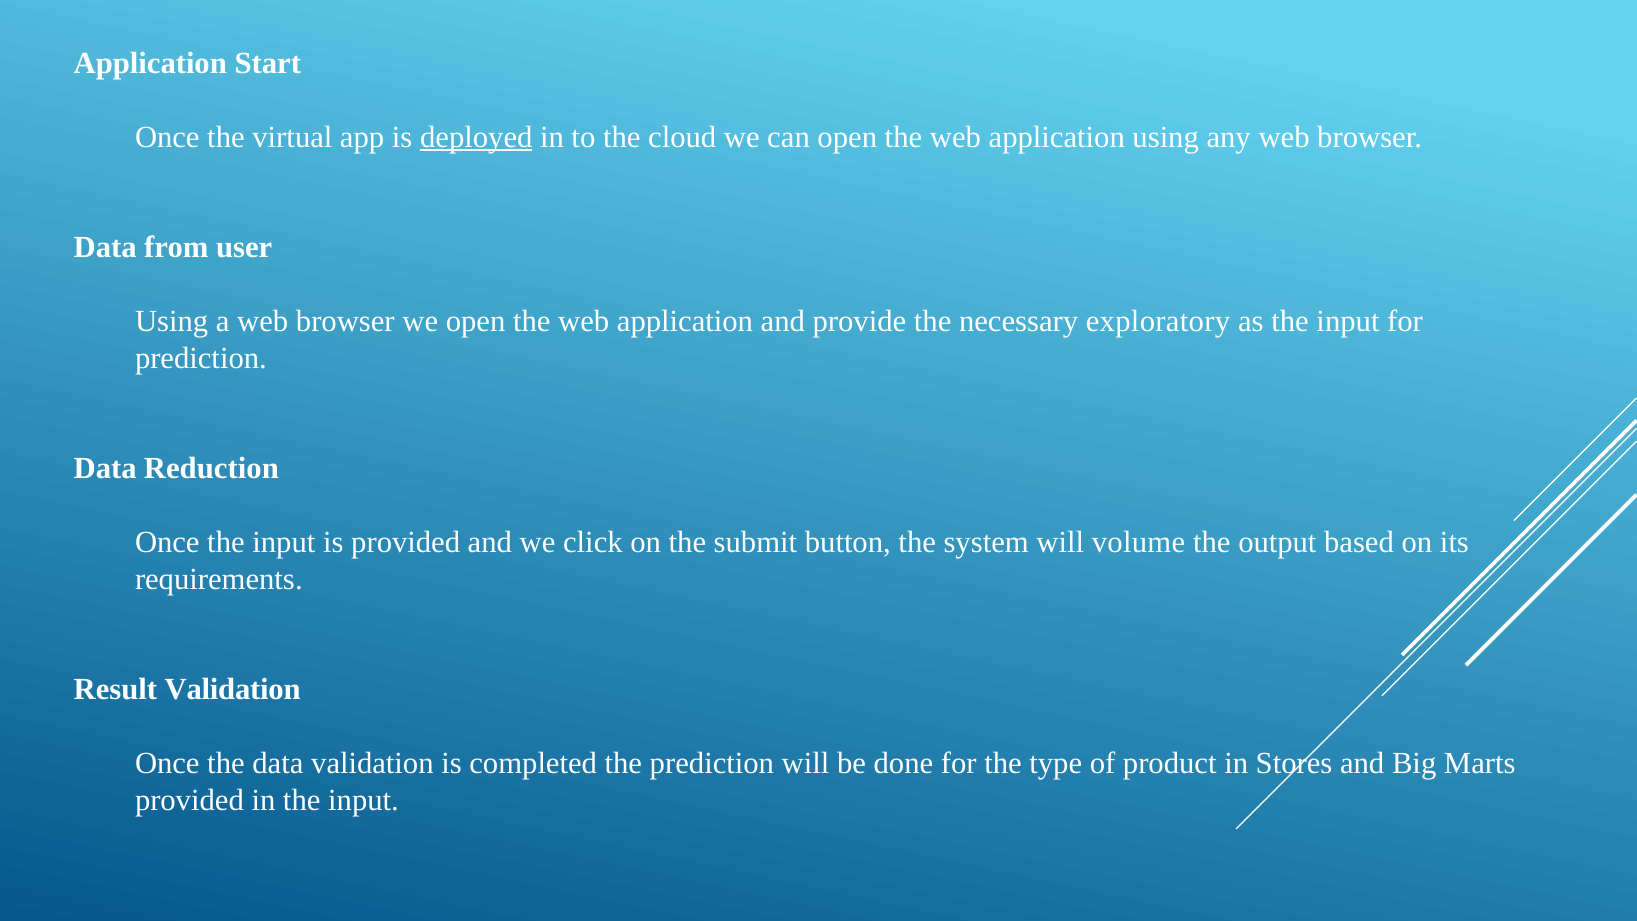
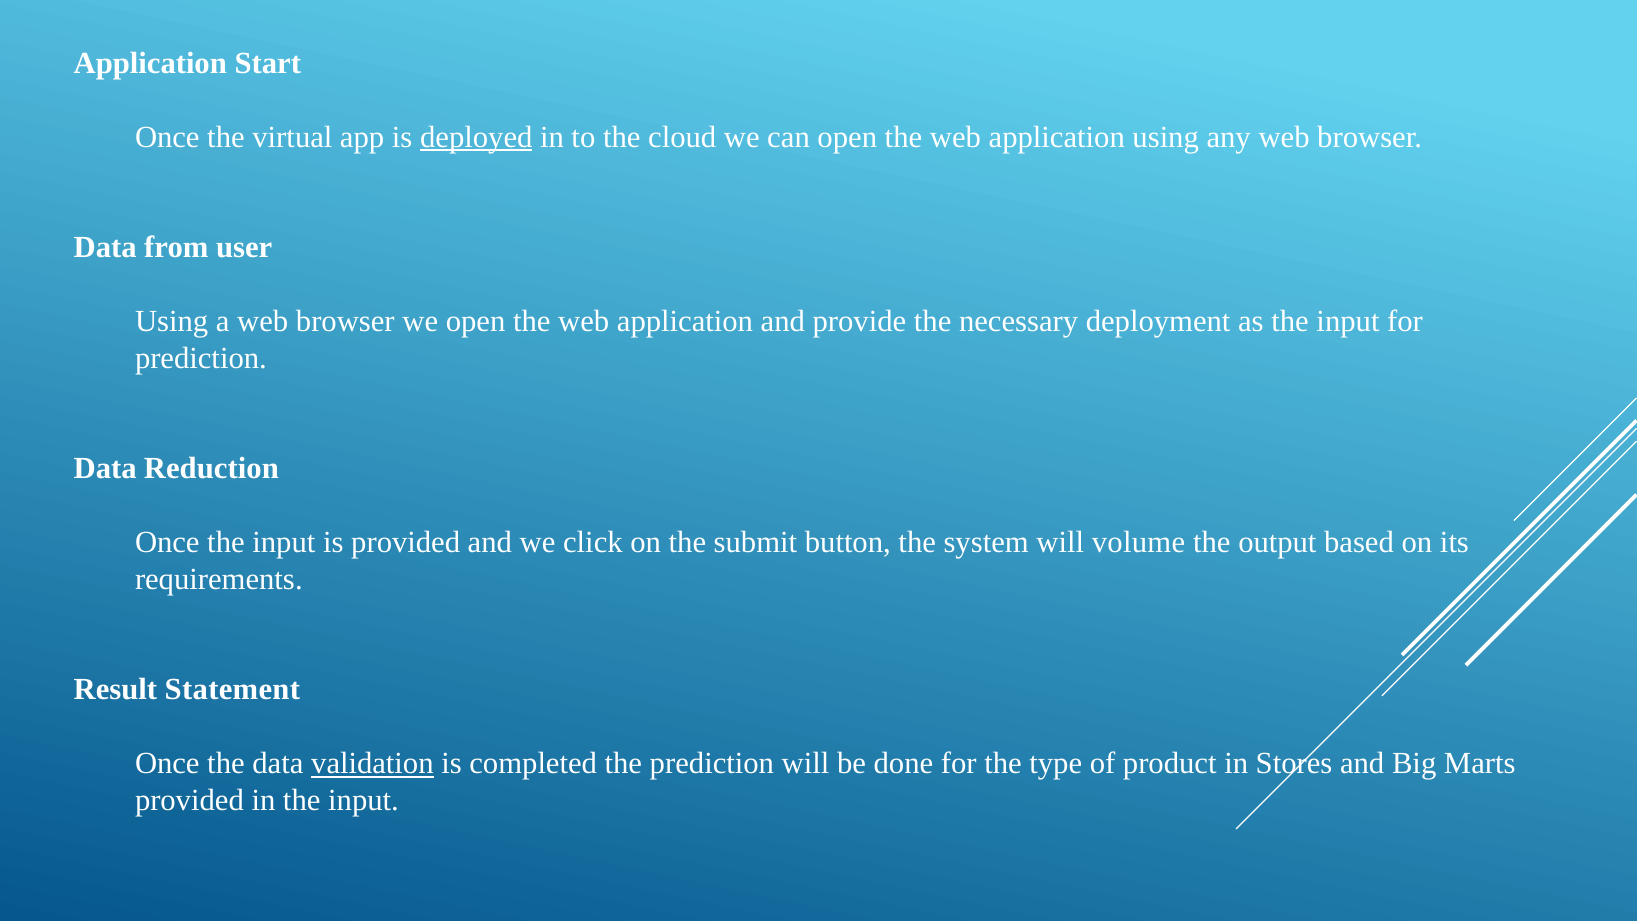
exploratory: exploratory -> deployment
Result Validation: Validation -> Statement
validation at (372, 763) underline: none -> present
